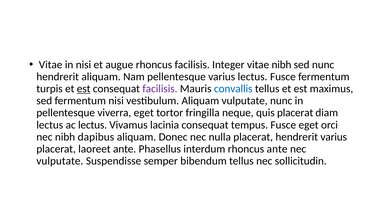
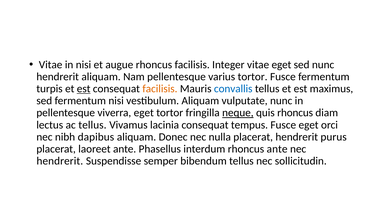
vitae nibh: nibh -> eget
varius lectus: lectus -> tortor
facilisis at (160, 89) colour: purple -> orange
neque underline: none -> present
quis placerat: placerat -> rhoncus
ac lectus: lectus -> tellus
hendrerit varius: varius -> purus
vulputate at (60, 161): vulputate -> hendrerit
